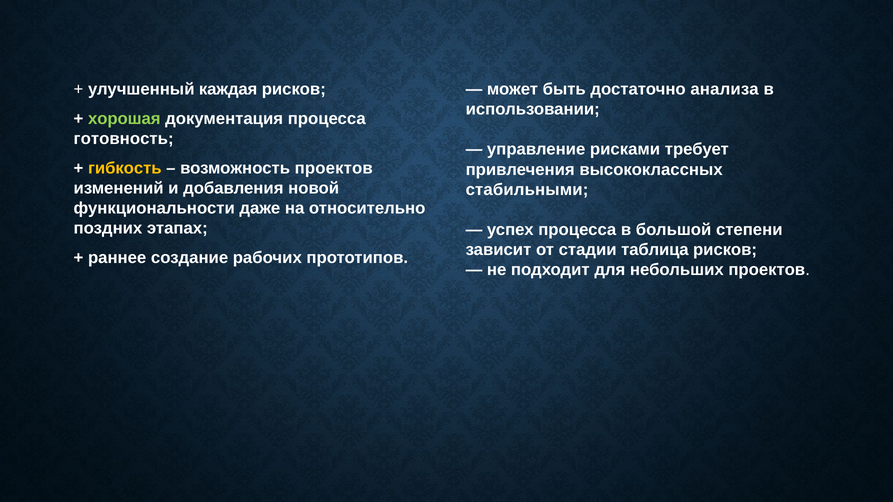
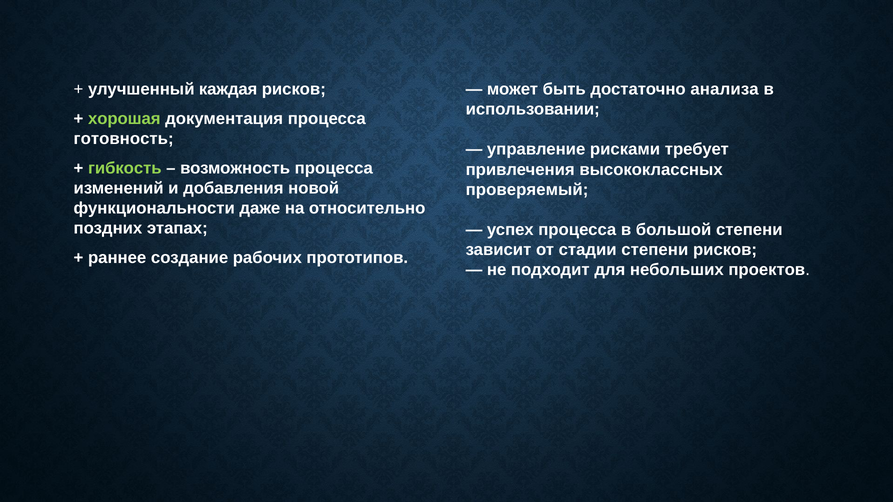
гибкость colour: yellow -> light green
возможность проектов: проектов -> процесса
стабильными: стабильными -> проверяемый
стадии таблица: таблица -> степени
